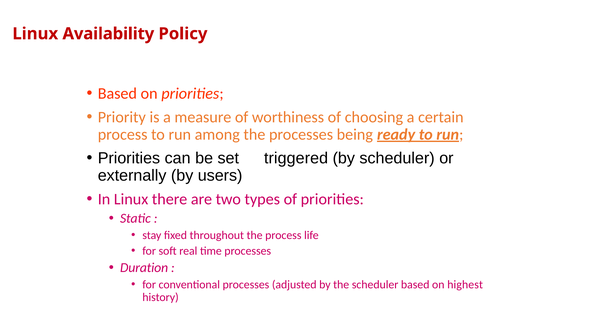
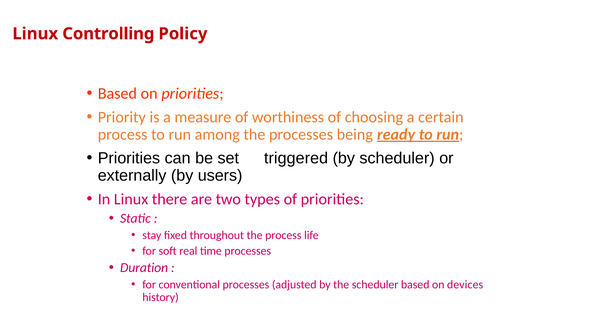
Availability: Availability -> Controlling
highest: highest -> devices
